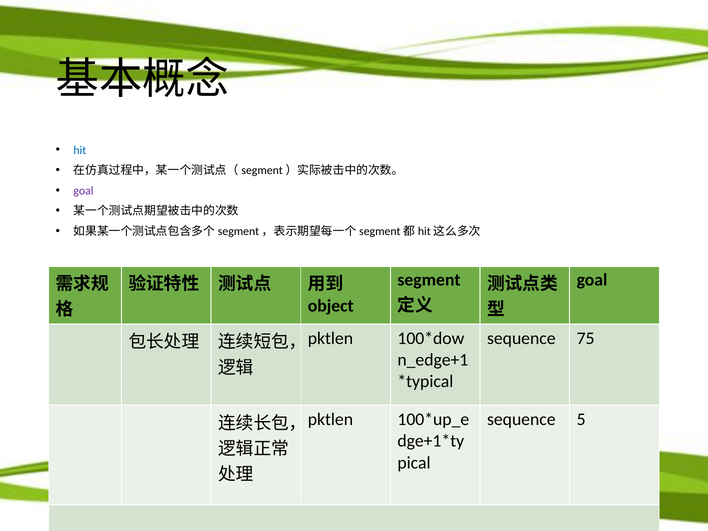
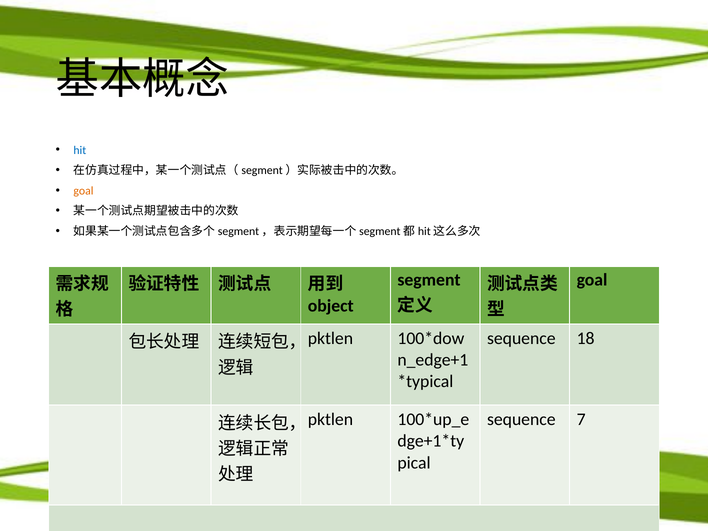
goal at (83, 191) colour: purple -> orange
75: 75 -> 18
5: 5 -> 7
